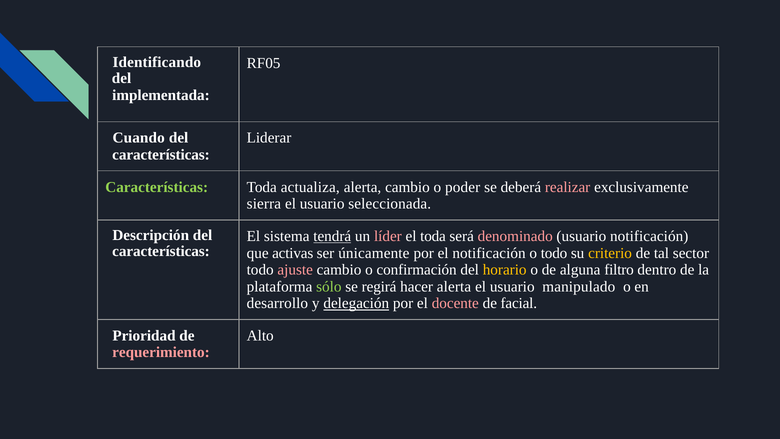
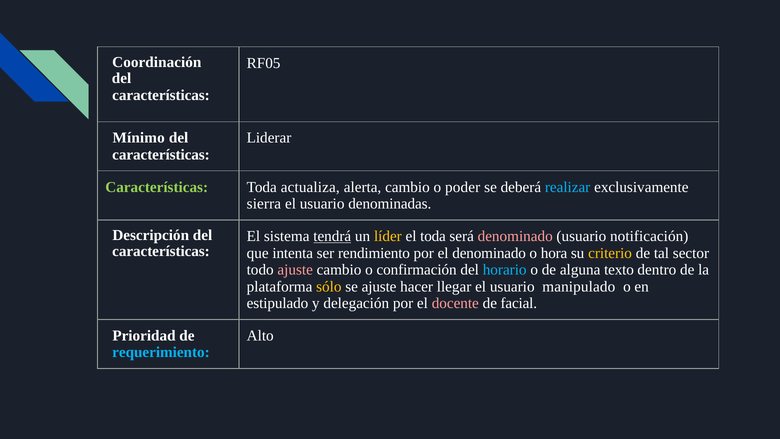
Identificando: Identificando -> Coordinación
implementada at (161, 95): implementada -> características
Cuando: Cuando -> Mínimo
realizar colour: pink -> light blue
seleccionada: seleccionada -> denominadas
líder colour: pink -> yellow
activas: activas -> intenta
únicamente: únicamente -> rendimiento
el notificación: notificación -> denominado
o todo: todo -> hora
horario colour: yellow -> light blue
filtro: filtro -> texto
sólo colour: light green -> yellow
se regirá: regirá -> ajuste
hacer alerta: alerta -> llegar
desarrollo: desarrollo -> estipulado
delegación underline: present -> none
requerimiento colour: pink -> light blue
